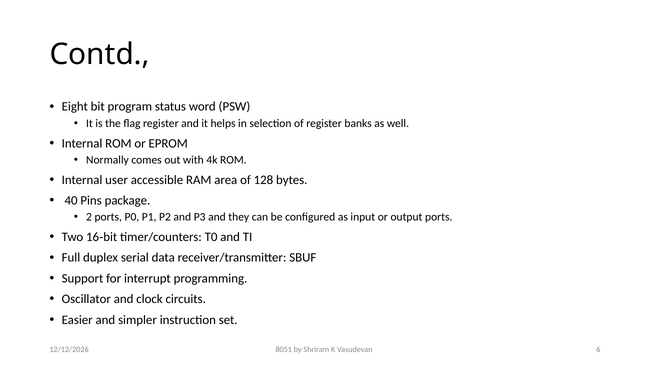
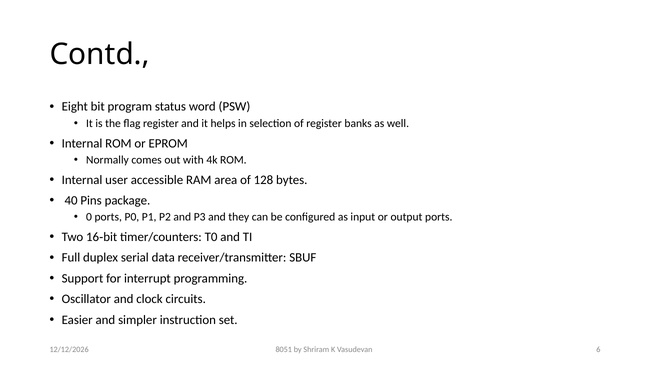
2: 2 -> 0
